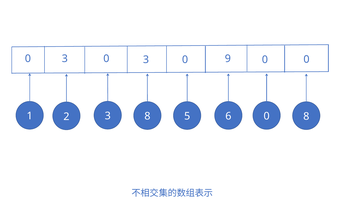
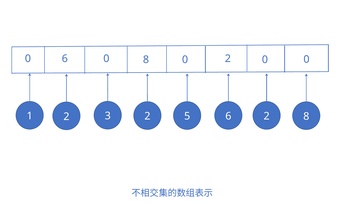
3 at (65, 59): 3 -> 6
3 at (146, 60): 3 -> 8
0 9: 9 -> 2
3 8: 8 -> 2
6 0: 0 -> 2
